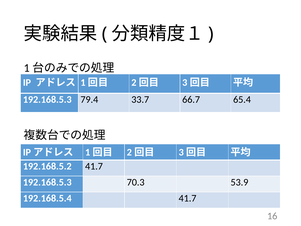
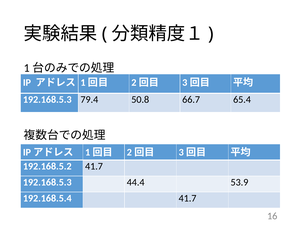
33.7: 33.7 -> 50.8
70.3: 70.3 -> 44.4
